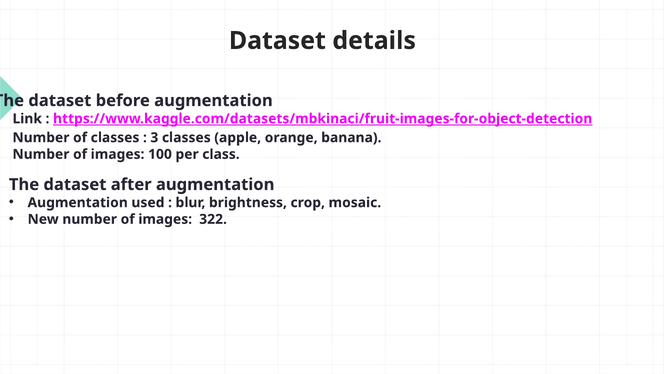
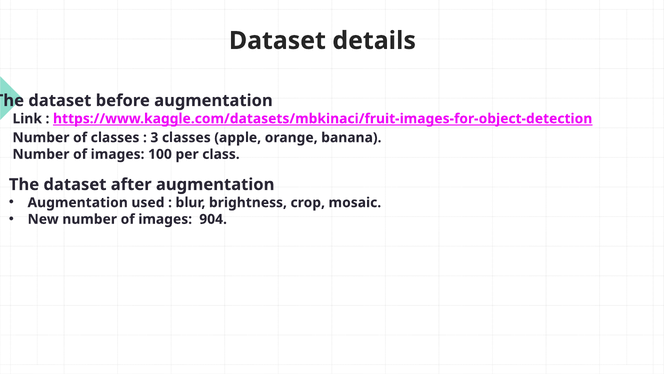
322: 322 -> 904
